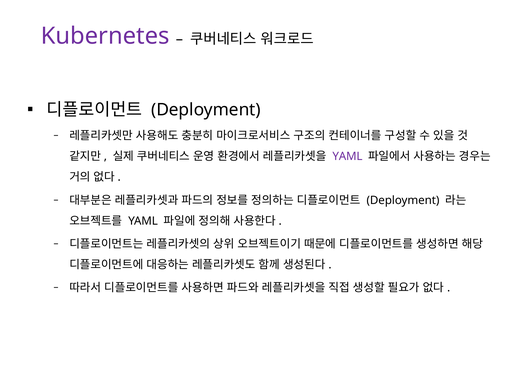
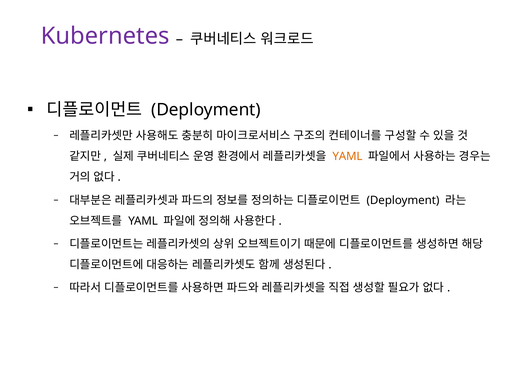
YAML at (347, 157) colour: purple -> orange
